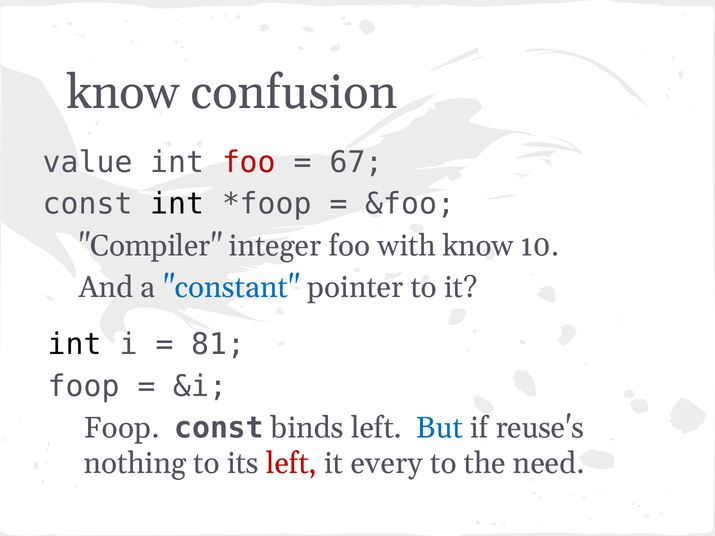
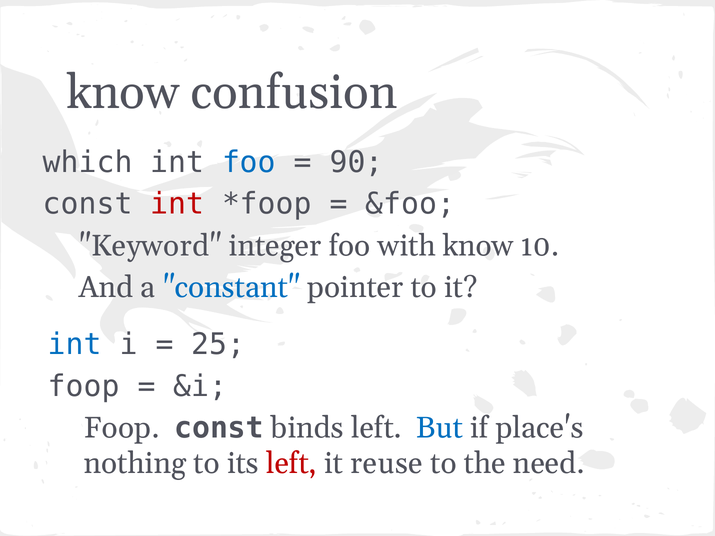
value: value -> which
foo at (249, 162) colour: red -> blue
67: 67 -> 90
int at (177, 204) colour: black -> red
Compiler: Compiler -> Keyword
int at (75, 345) colour: black -> blue
81: 81 -> 25
reuse's: reuse's -> place's
every: every -> reuse
